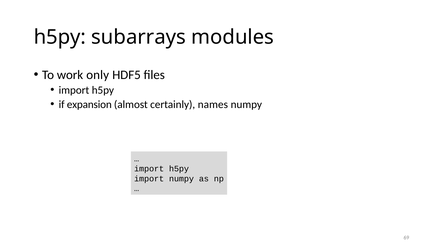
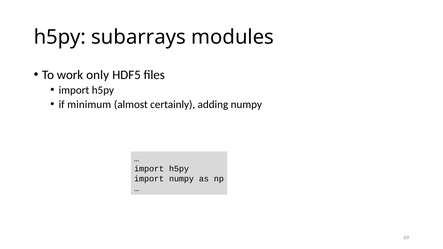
expansion: expansion -> minimum
names: names -> adding
